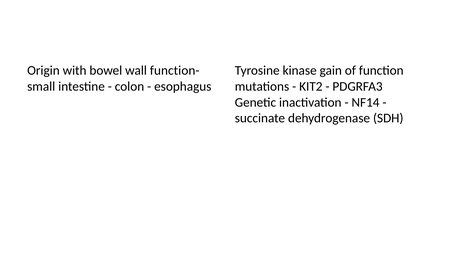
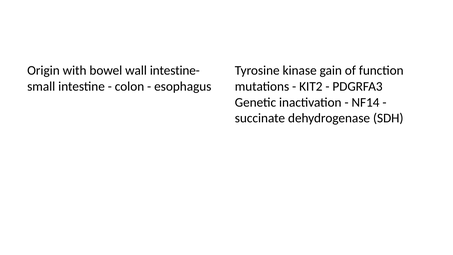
function-: function- -> intestine-
